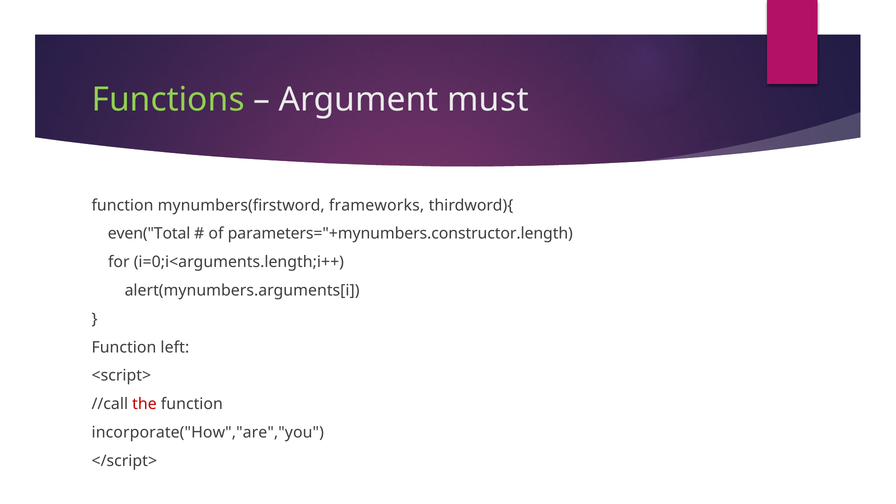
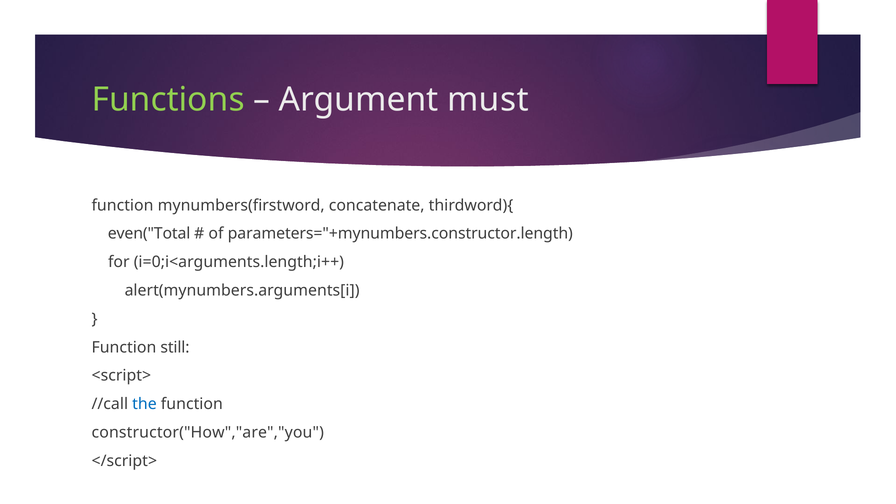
frameworks: frameworks -> concatenate
left: left -> still
the colour: red -> blue
incorporate("How","are","you: incorporate("How","are","you -> constructor("How","are","you
